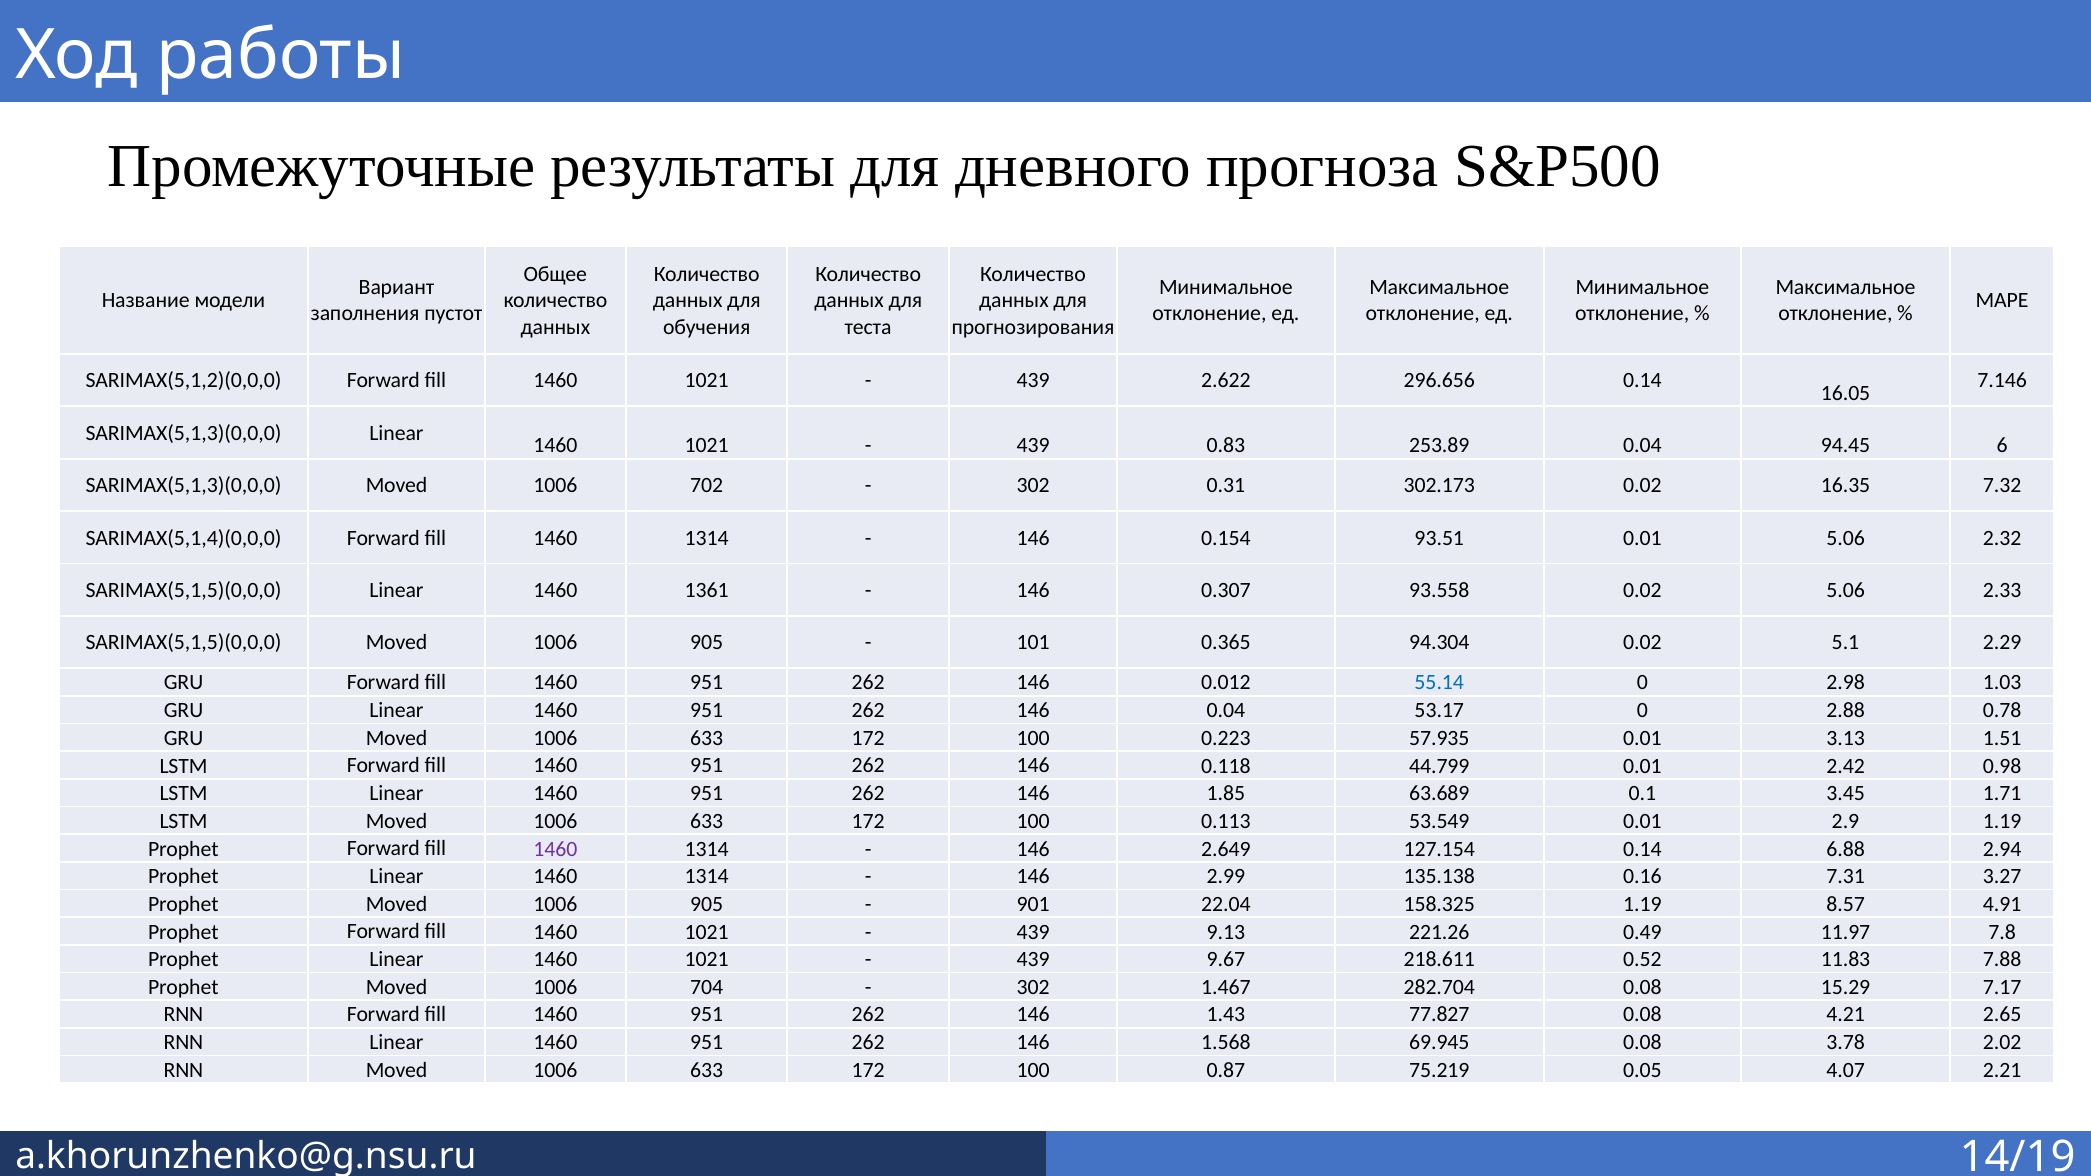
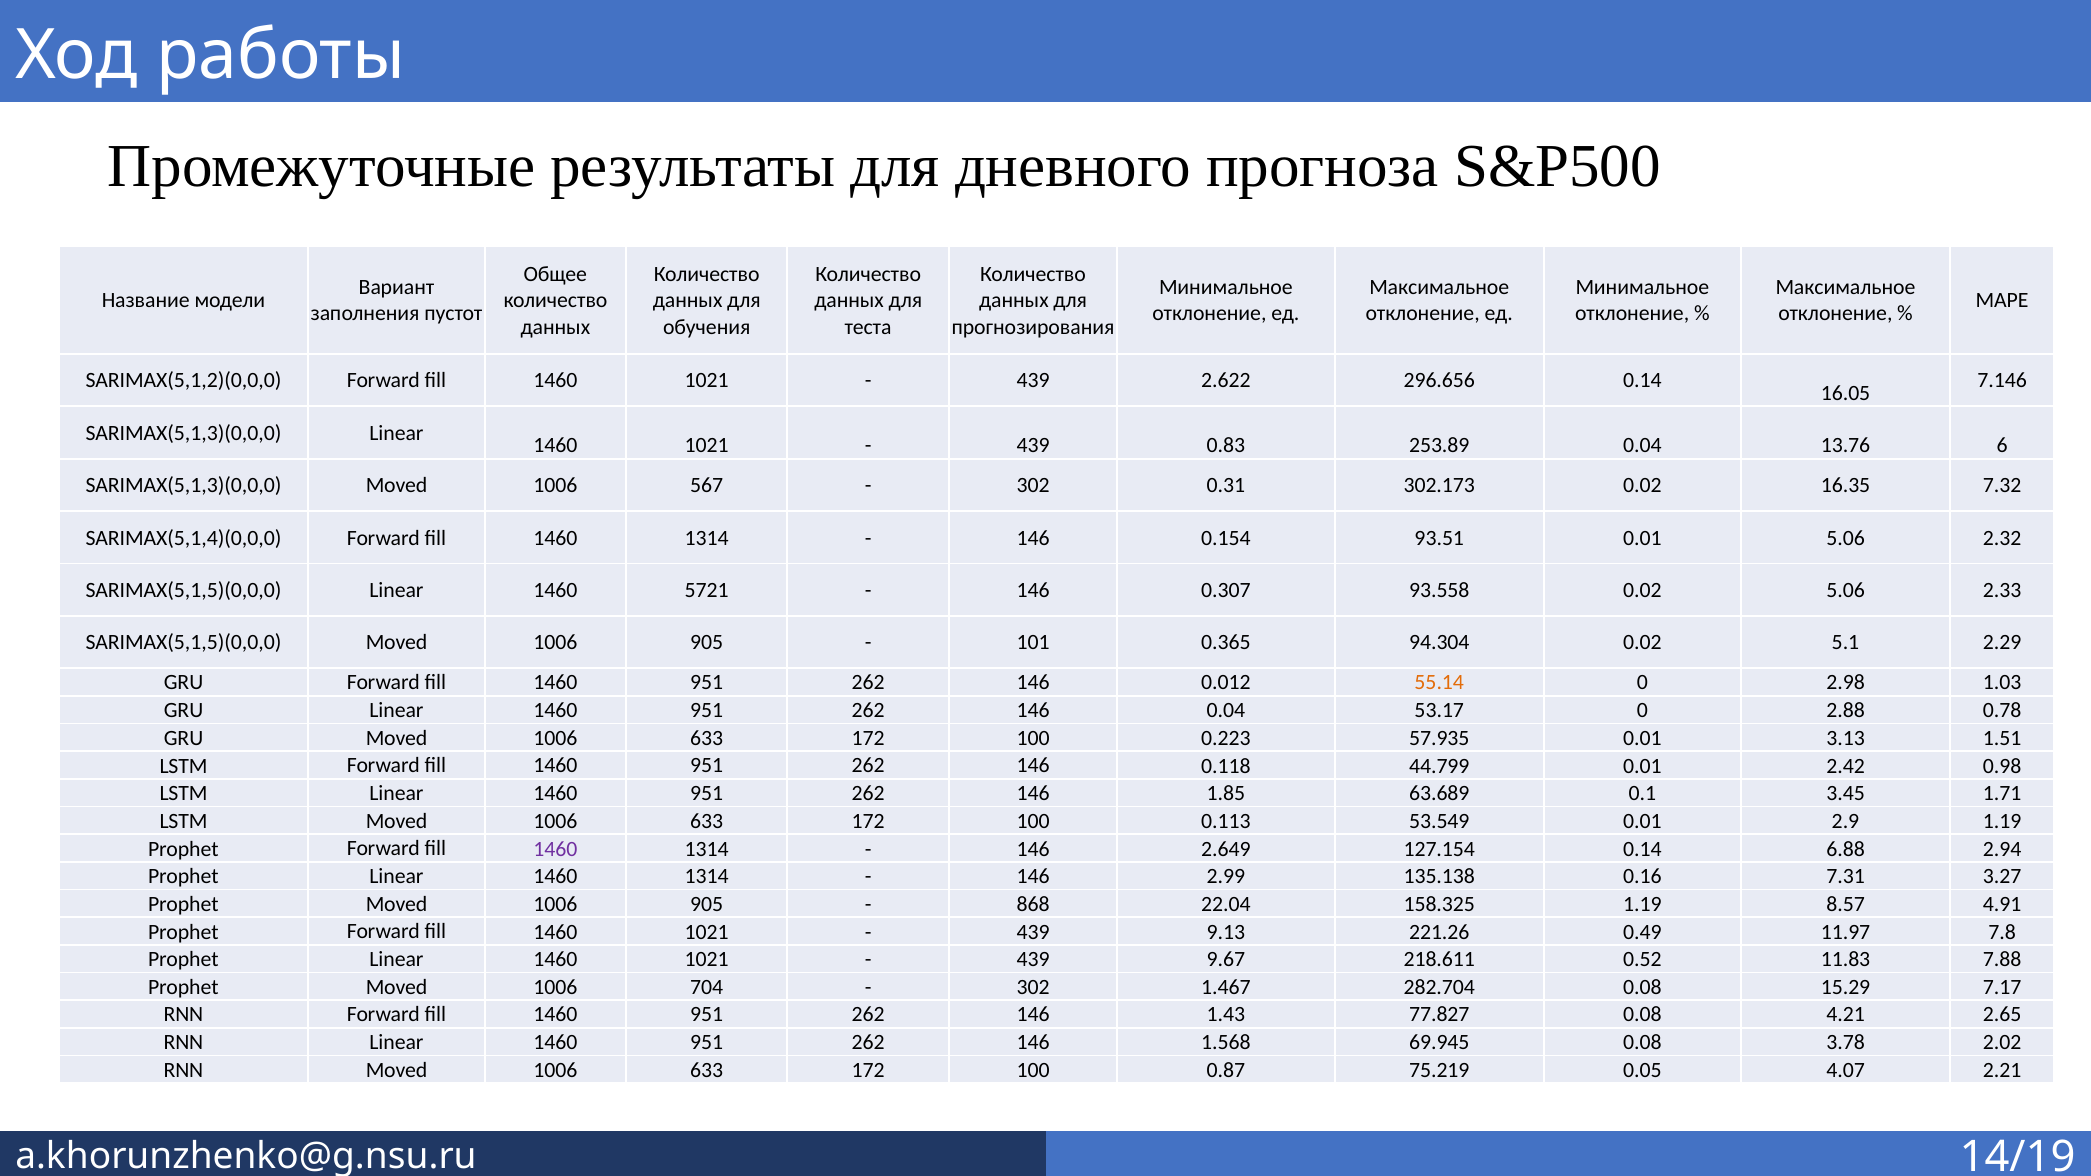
94.45: 94.45 -> 13.76
702: 702 -> 567
1361: 1361 -> 5721
55.14 colour: blue -> orange
901: 901 -> 868
